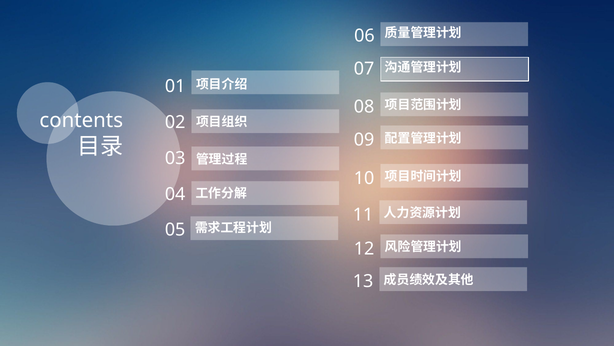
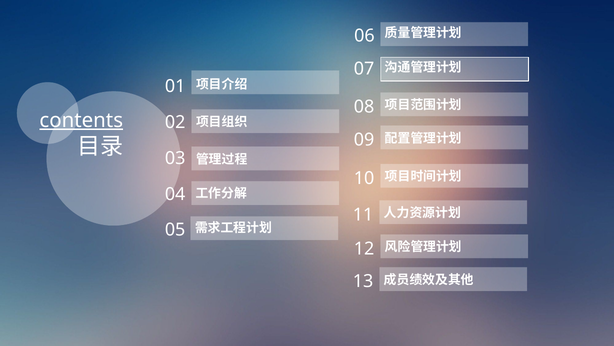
contents underline: none -> present
